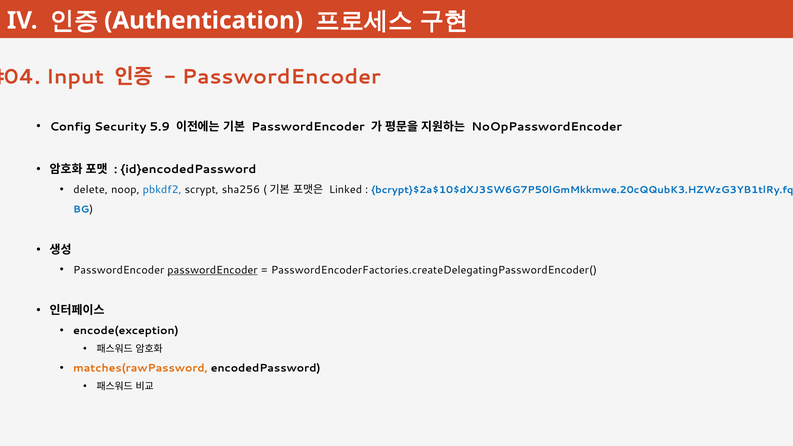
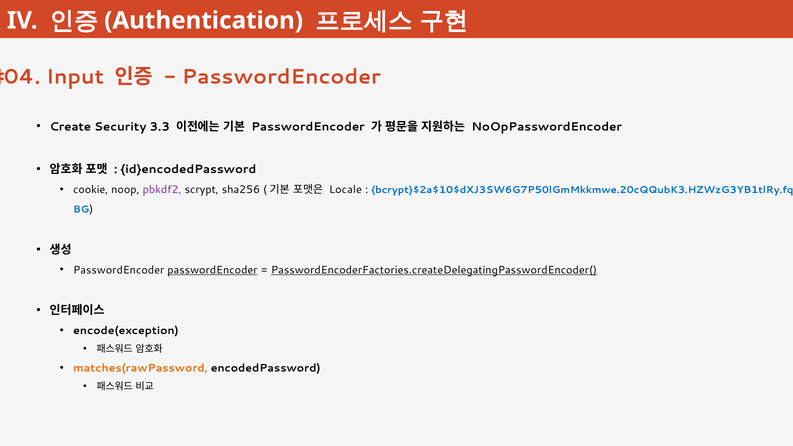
Config: Config -> Create
5.9: 5.9 -> 3.3
delete: delete -> cookie
pbkdf2 colour: blue -> purple
Linked: Linked -> Locale
PasswordEncoderFactories.createDelegatingPasswordEncoder( underline: none -> present
